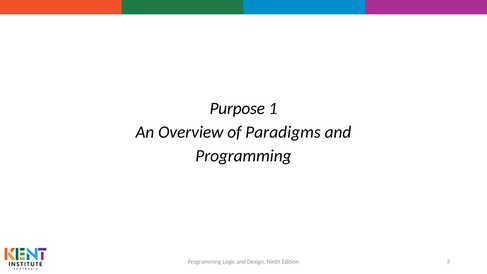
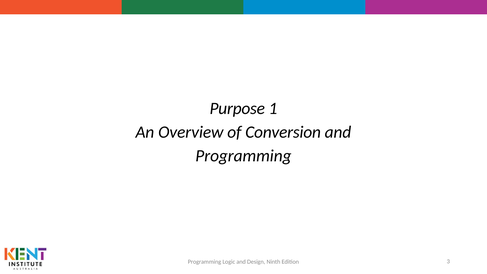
Paradigms: Paradigms -> Conversion
